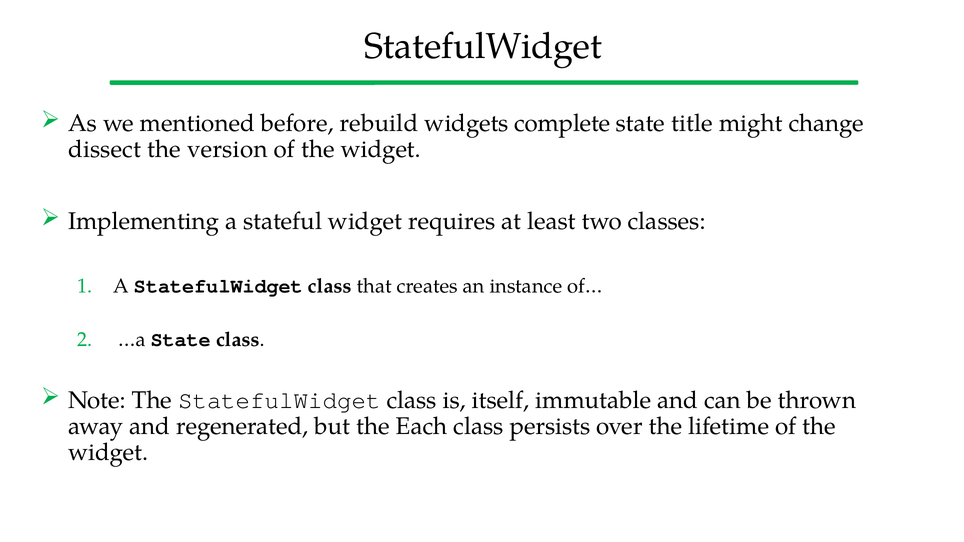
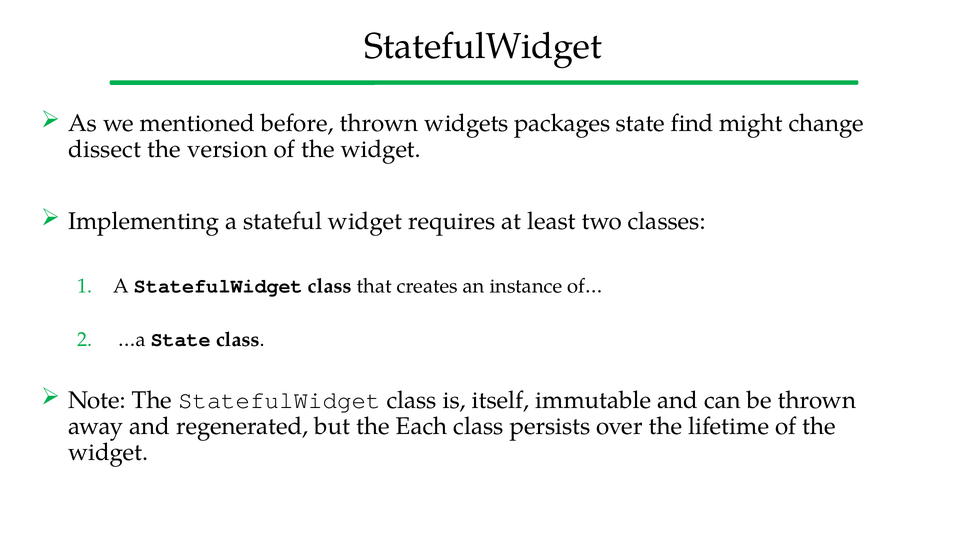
before rebuild: rebuild -> thrown
complete: complete -> packages
title: title -> find
